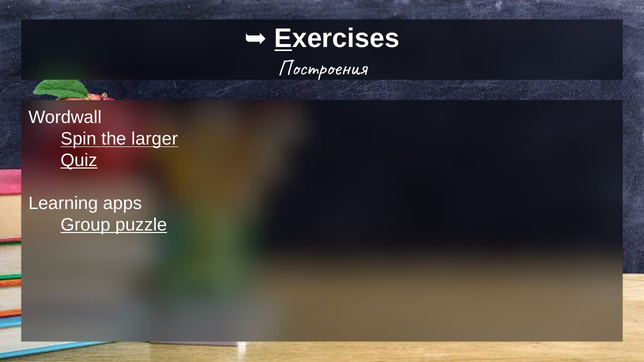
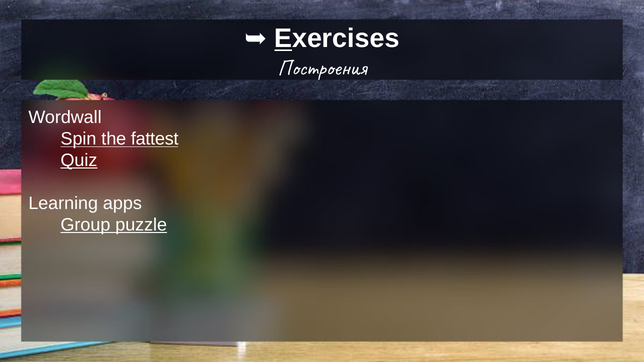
larger: larger -> fattest
